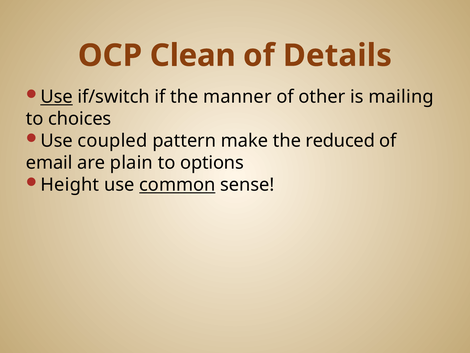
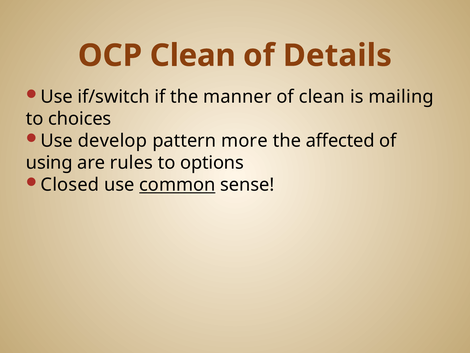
Use at (57, 97) underline: present -> none
of other: other -> clean
coupled: coupled -> develop
make: make -> more
reduced: reduced -> affected
email: email -> using
plain: plain -> rules
Height: Height -> Closed
